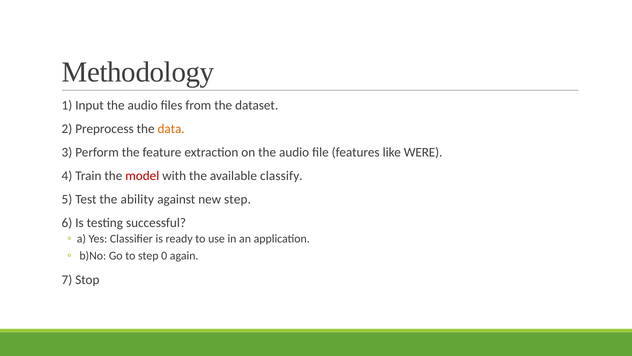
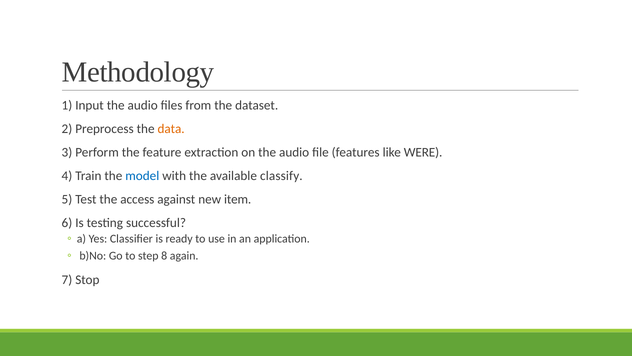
model colour: red -> blue
ability: ability -> access
new step: step -> item
0: 0 -> 8
